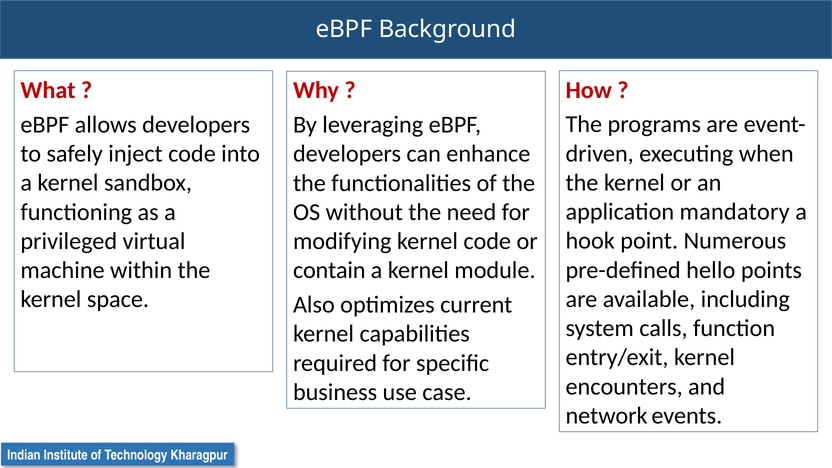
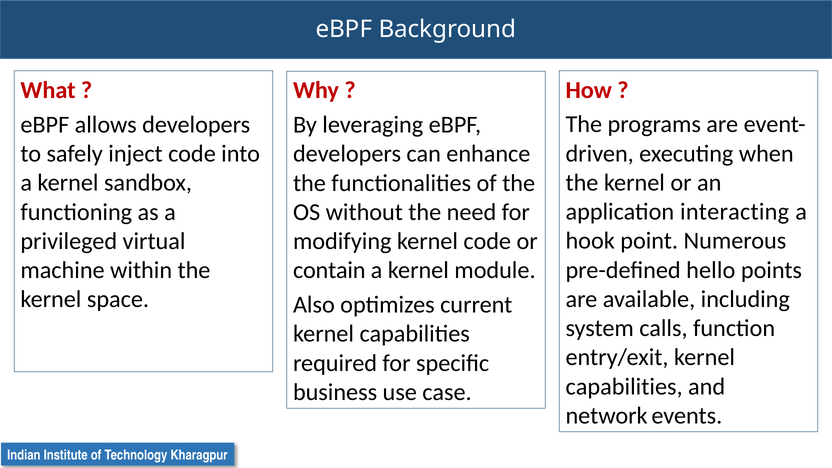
mandatory: mandatory -> interacting
encounters at (624, 387): encounters -> capabilities
